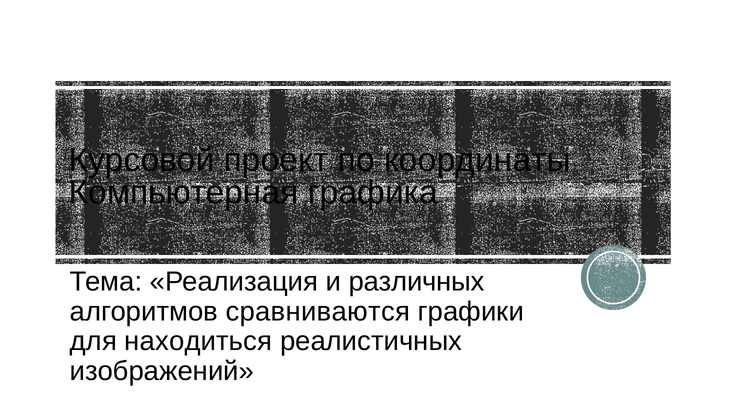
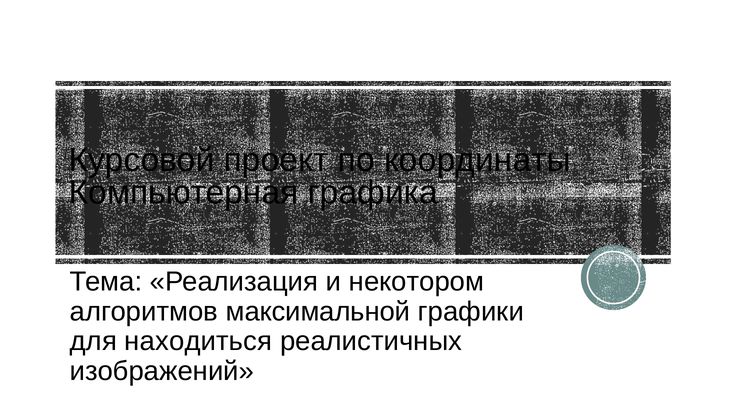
различных: различных -> некотором
сравниваются: сравниваются -> максимальной
